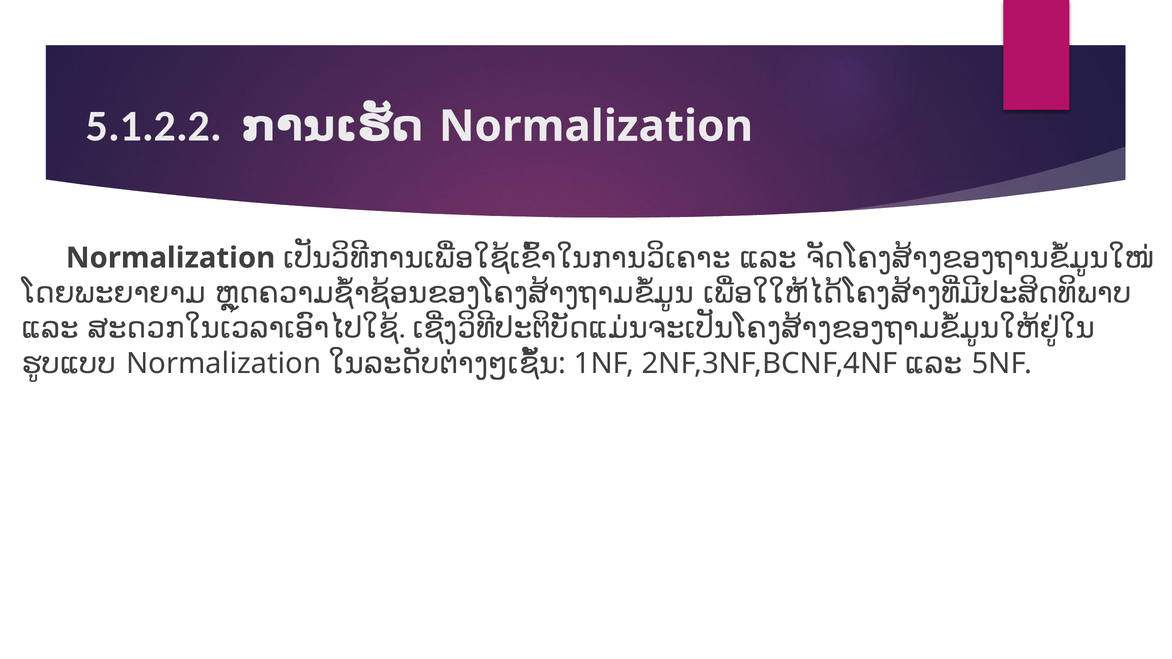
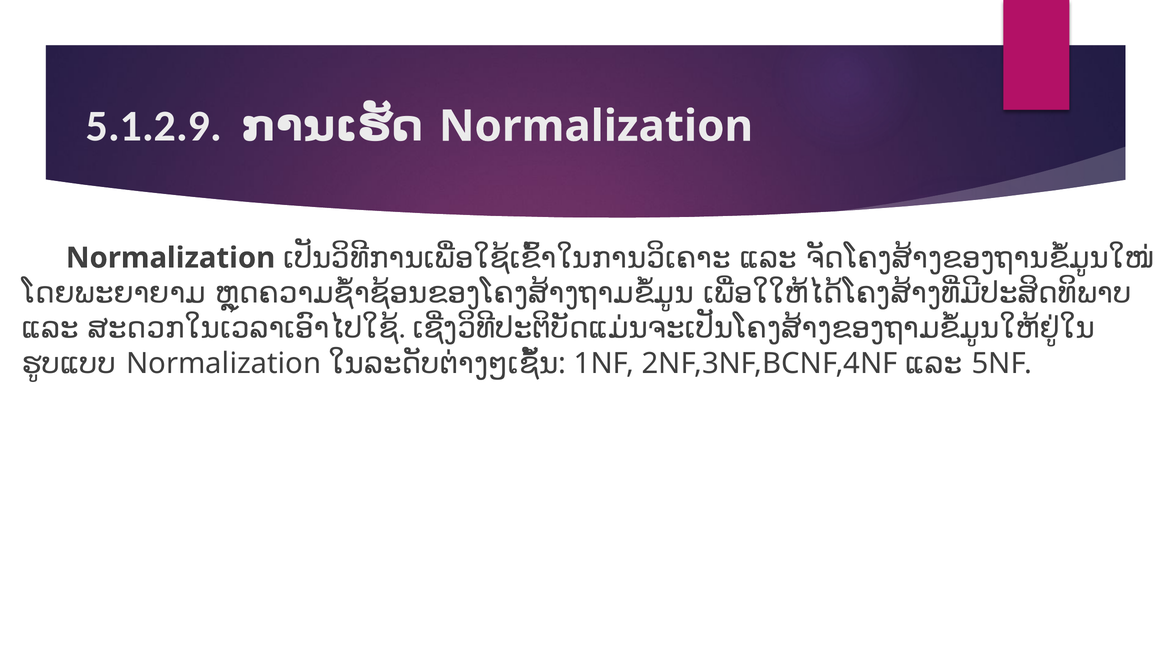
5.1.2.2: 5.1.2.2 -> 5.1.2.9
